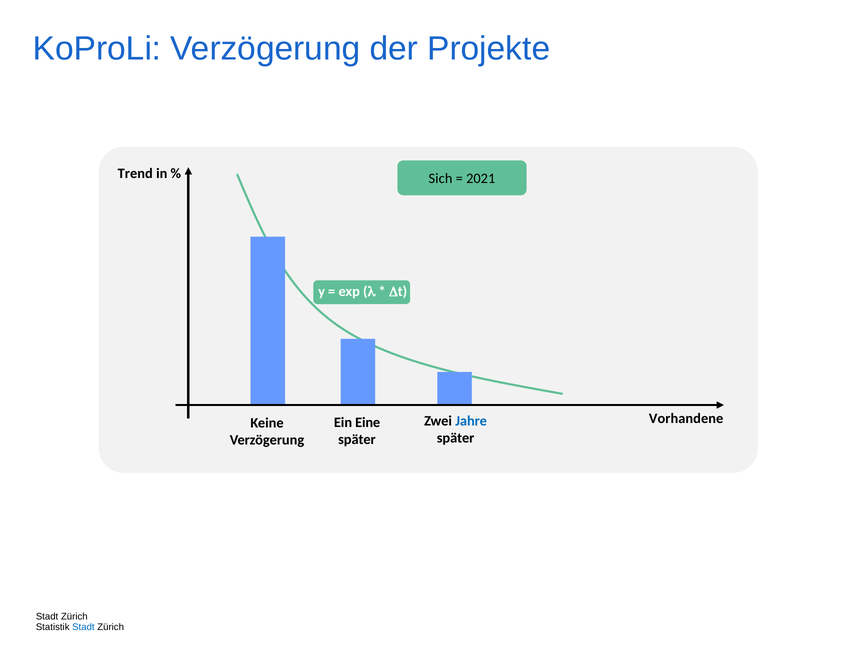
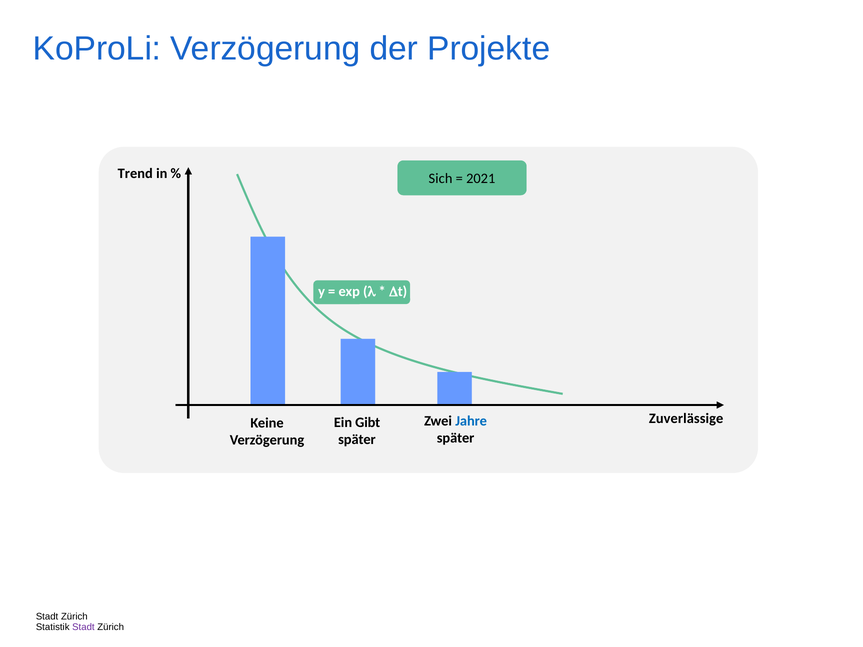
Vorhandene: Vorhandene -> Zuverlässige
Eine: Eine -> Gibt
Stadt at (83, 627) colour: blue -> purple
